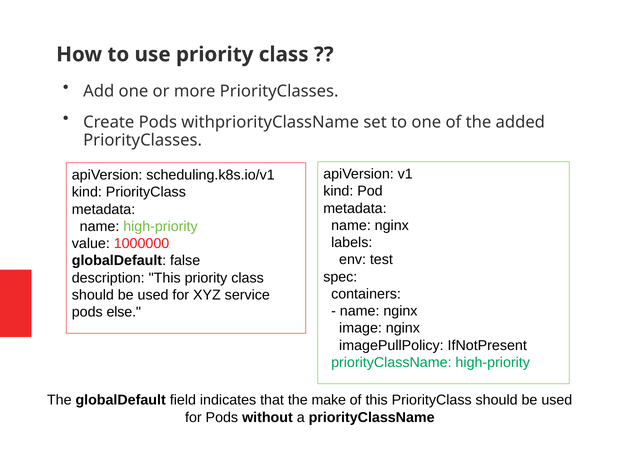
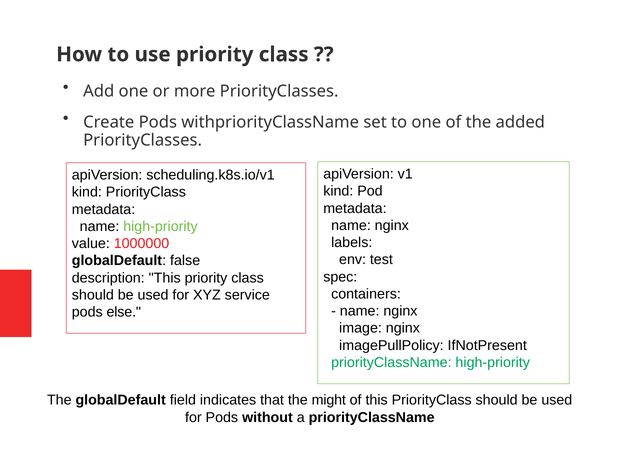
make: make -> might
